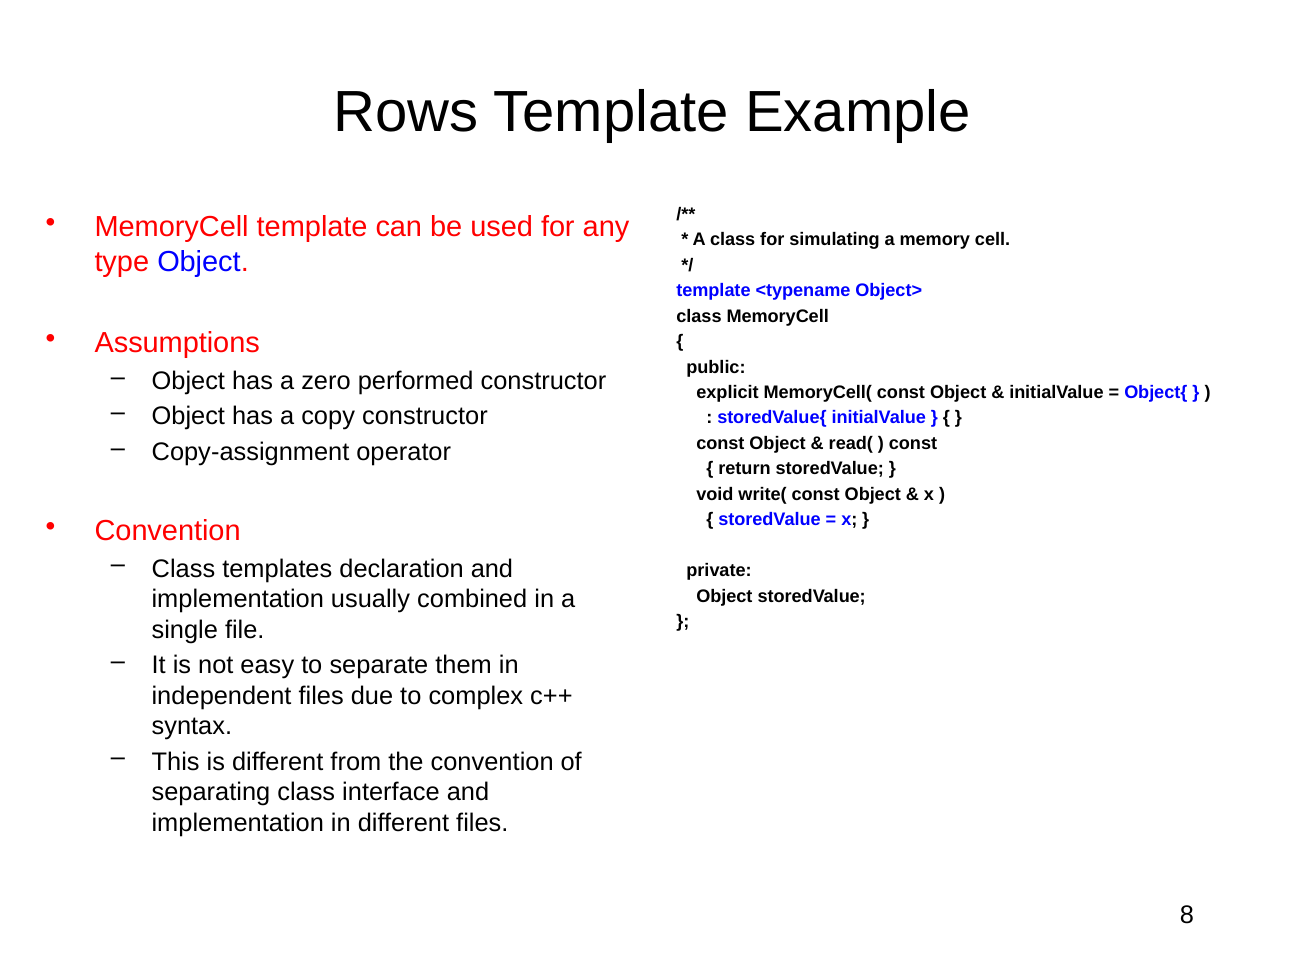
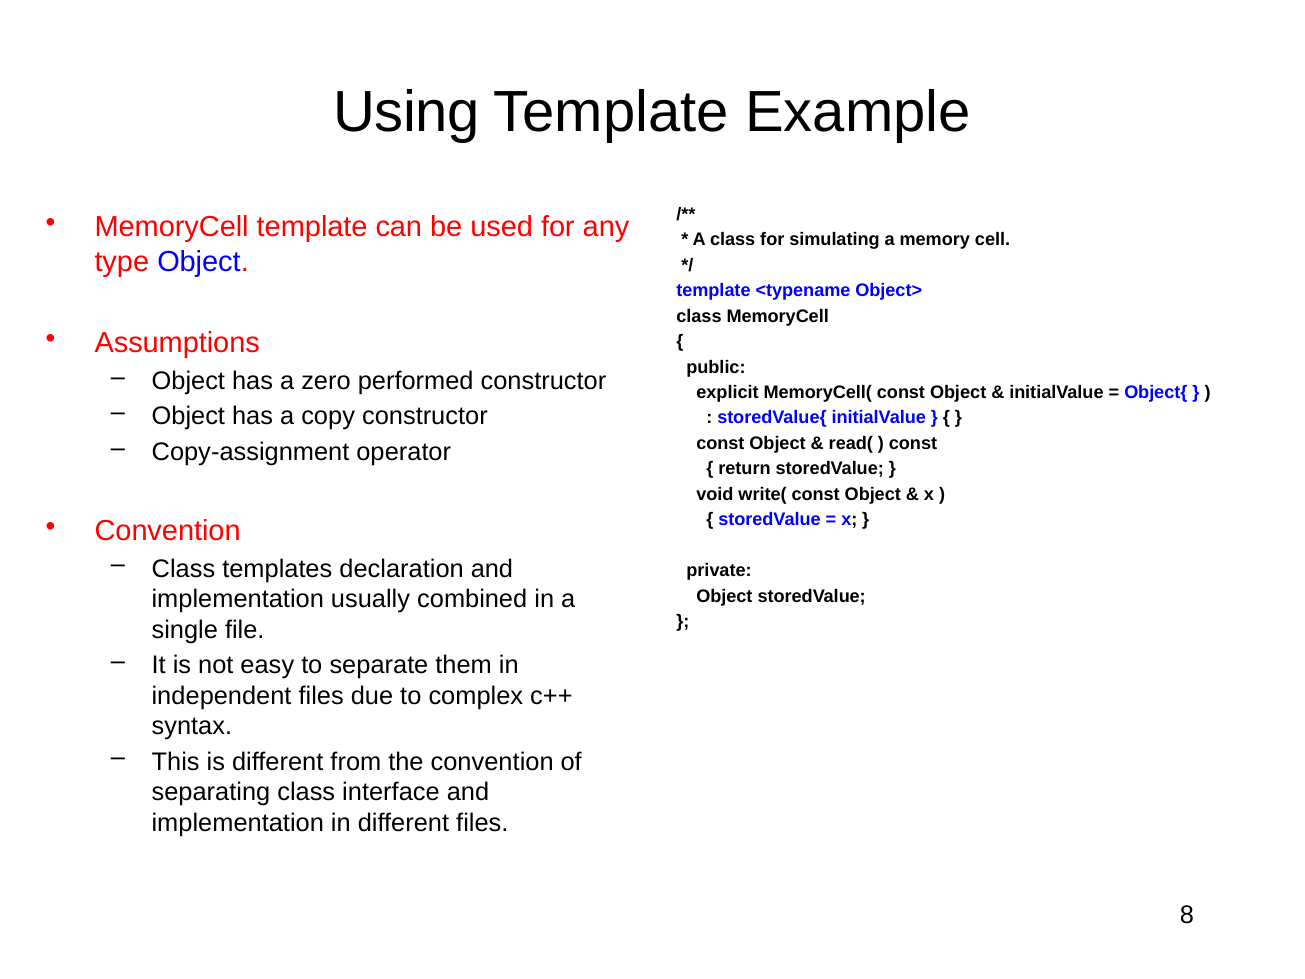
Rows: Rows -> Using
